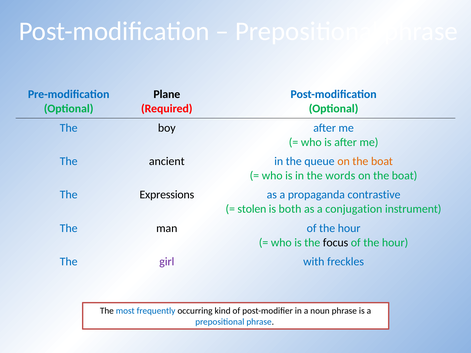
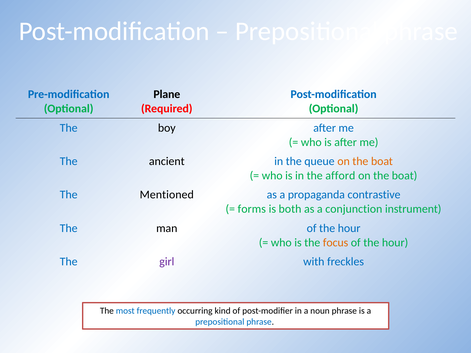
words: words -> afford
Expressions: Expressions -> Mentioned
stolen: stolen -> forms
conjugation: conjugation -> conjunction
focus colour: black -> orange
